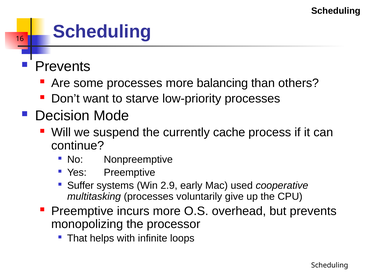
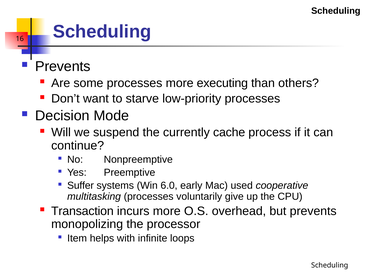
balancing: balancing -> executing
2.9: 2.9 -> 6.0
Preemptive at (82, 211): Preemptive -> Transaction
That: That -> Item
